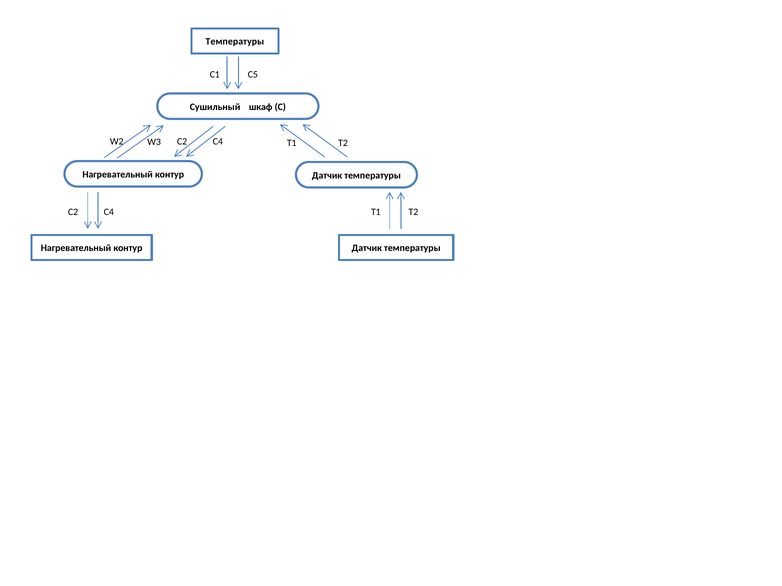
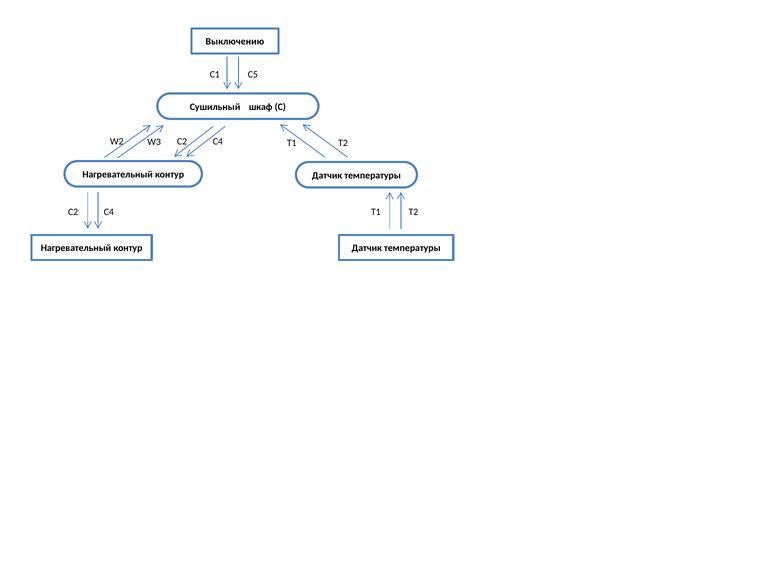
Температуры at (235, 42): Температуры -> Выключению
